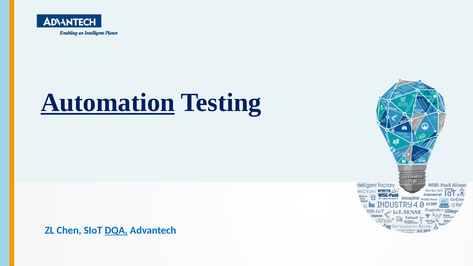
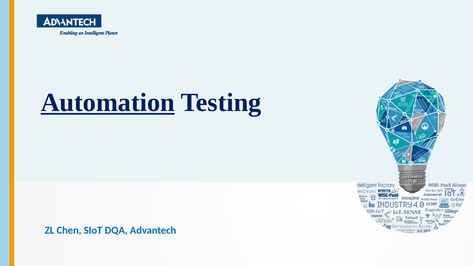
DQA underline: present -> none
